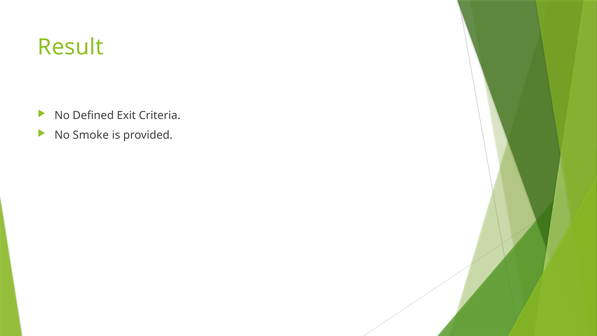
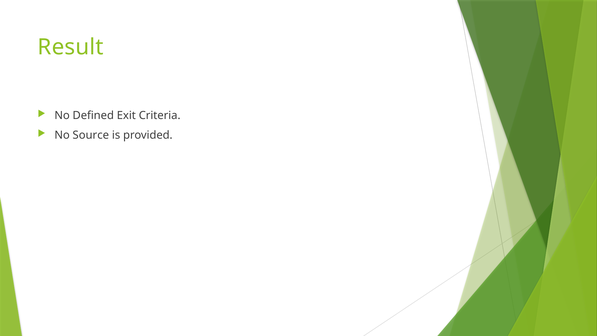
Smoke: Smoke -> Source
